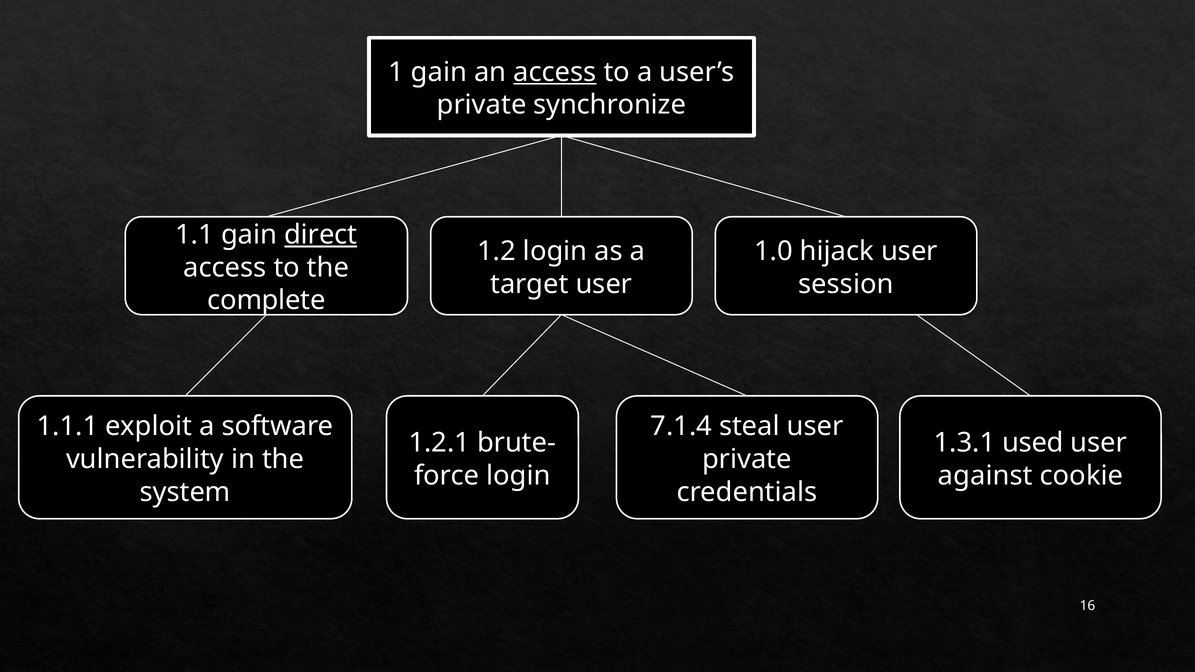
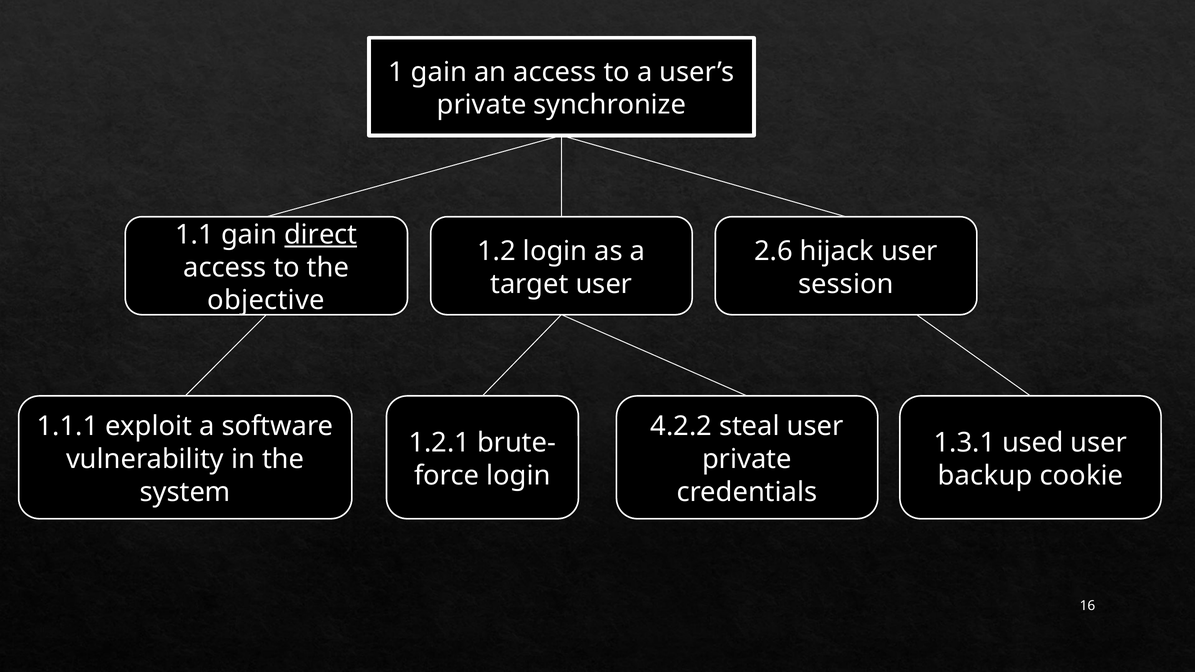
access at (555, 72) underline: present -> none
1.0: 1.0 -> 2.6
complete: complete -> objective
7.1.4: 7.1.4 -> 4.2.2
against: against -> backup
